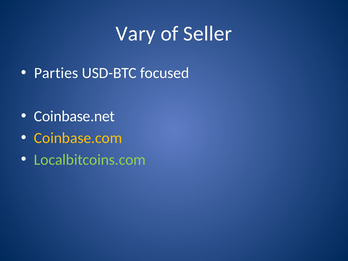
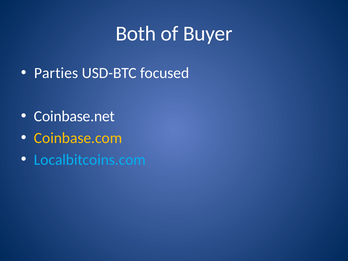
Vary: Vary -> Both
Seller: Seller -> Buyer
Localbitcoins.com colour: light green -> light blue
